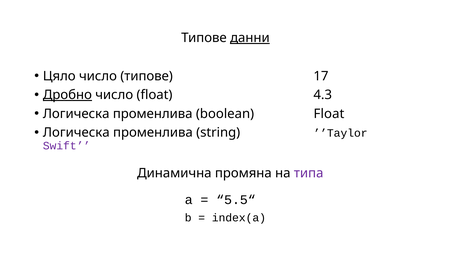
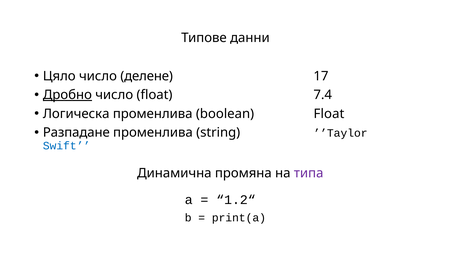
данни underline: present -> none
число типове: типове -> делене
4.3: 4.3 -> 7.4
Логическa at (76, 133): Логическa -> Разпадане
Swift colour: purple -> blue
5.5“: 5.5“ -> 1.2“
index(a: index(a -> print(a
